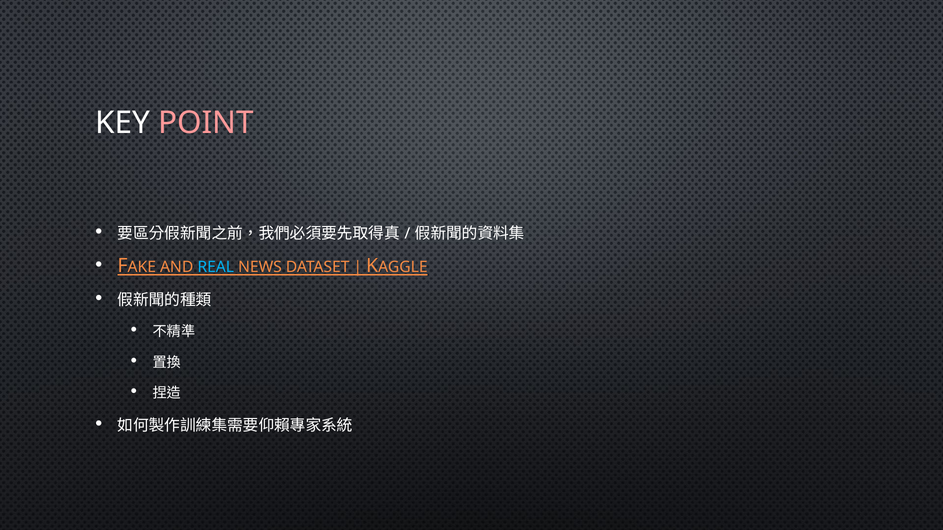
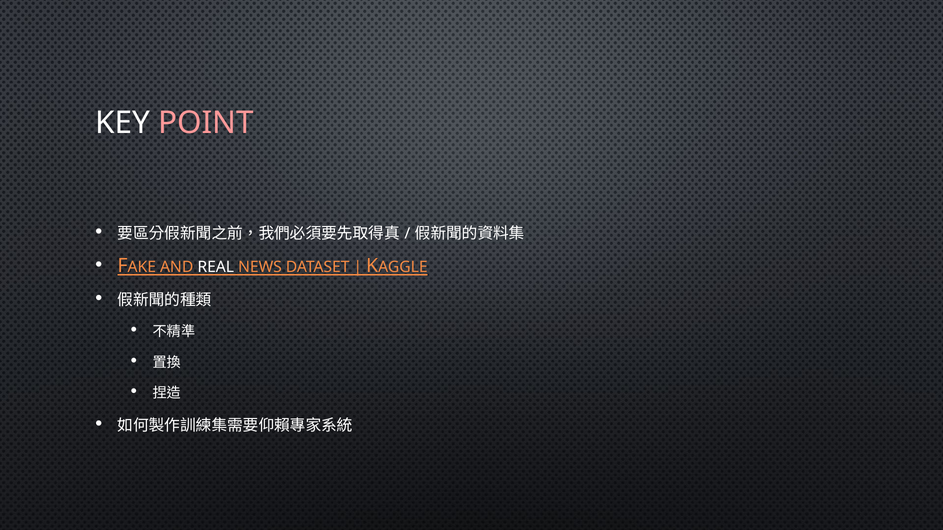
REAL colour: light blue -> white
